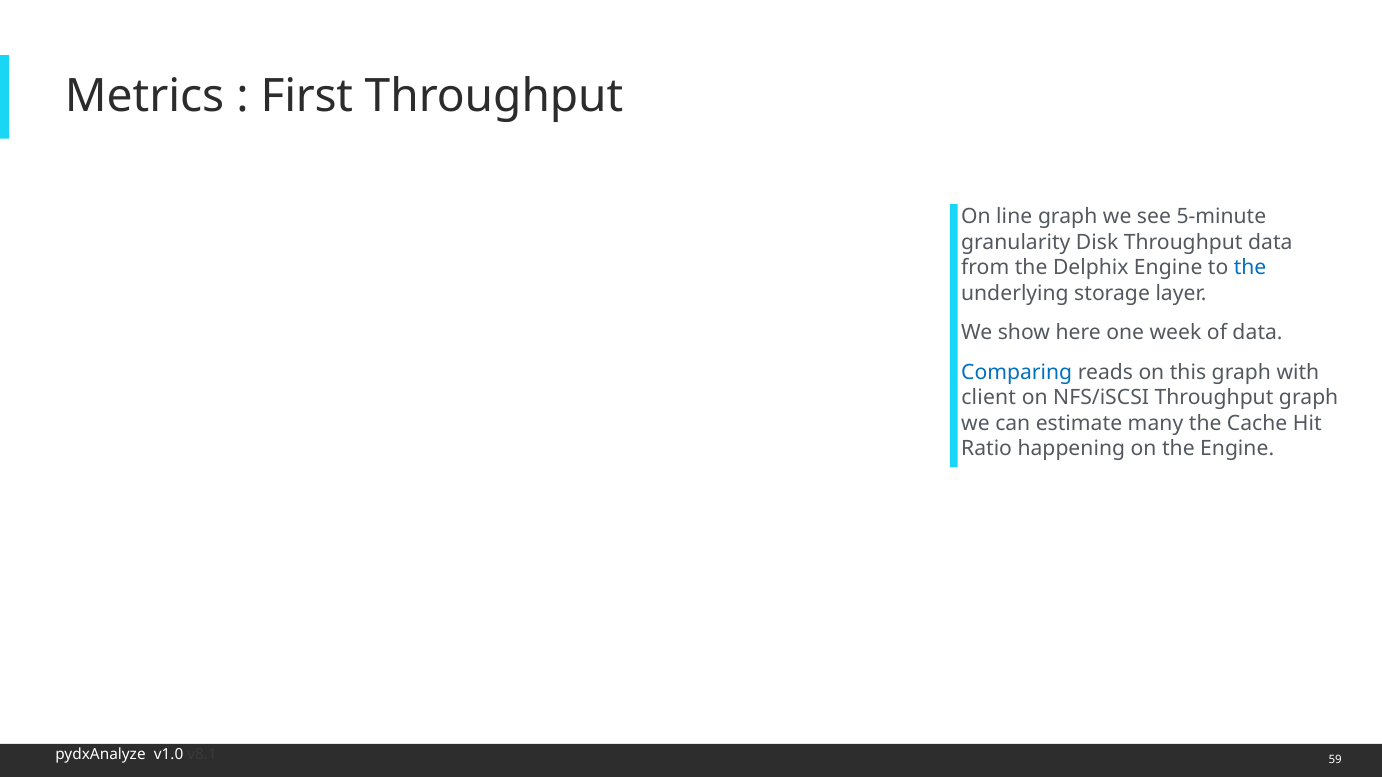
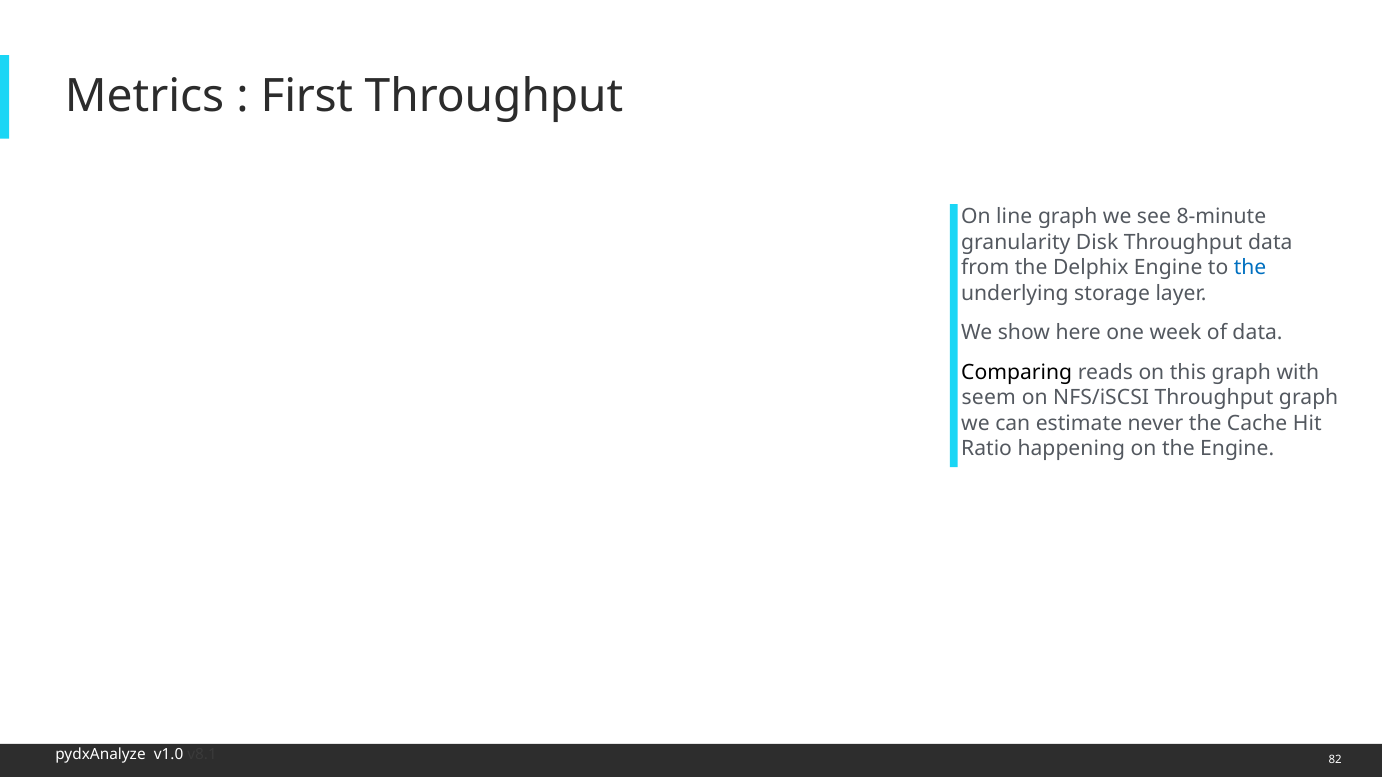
5-minute: 5-minute -> 8-minute
Comparing colour: blue -> black
client: client -> seem
many: many -> never
59: 59 -> 82
